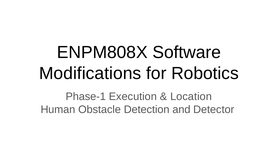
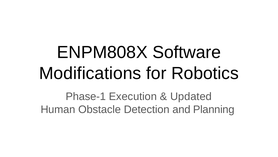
Location: Location -> Updated
Detector: Detector -> Planning
